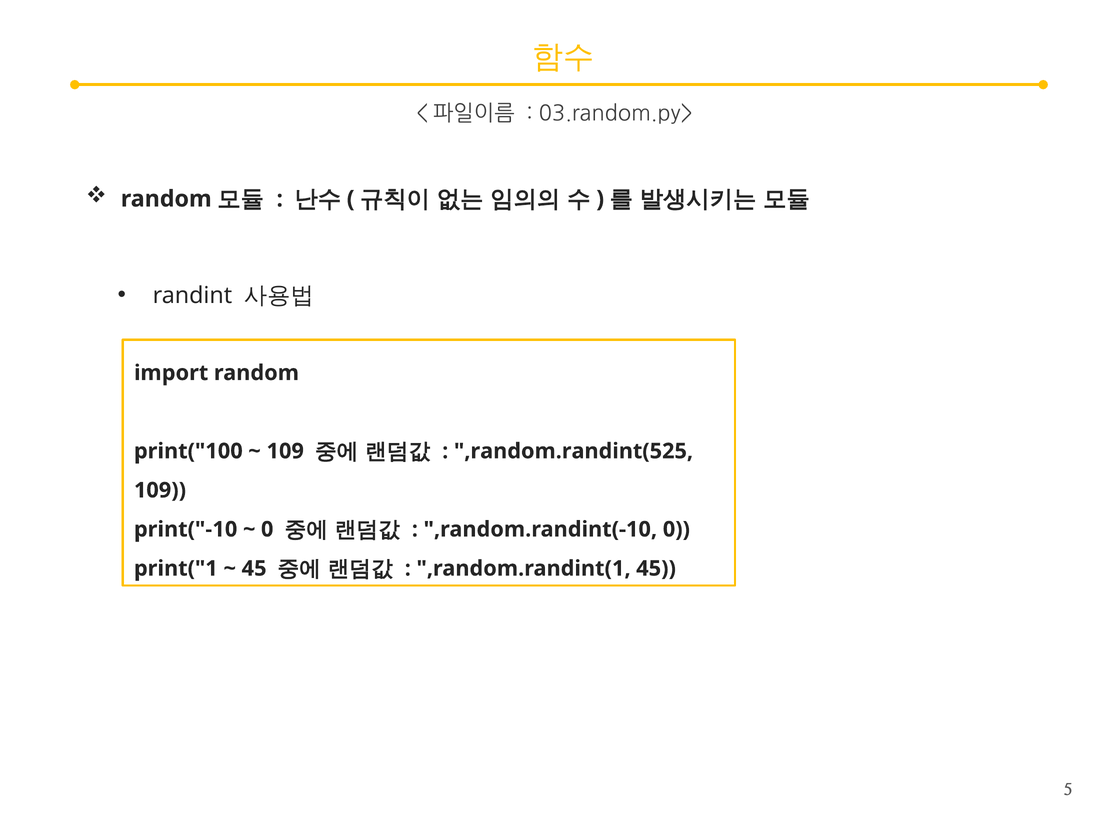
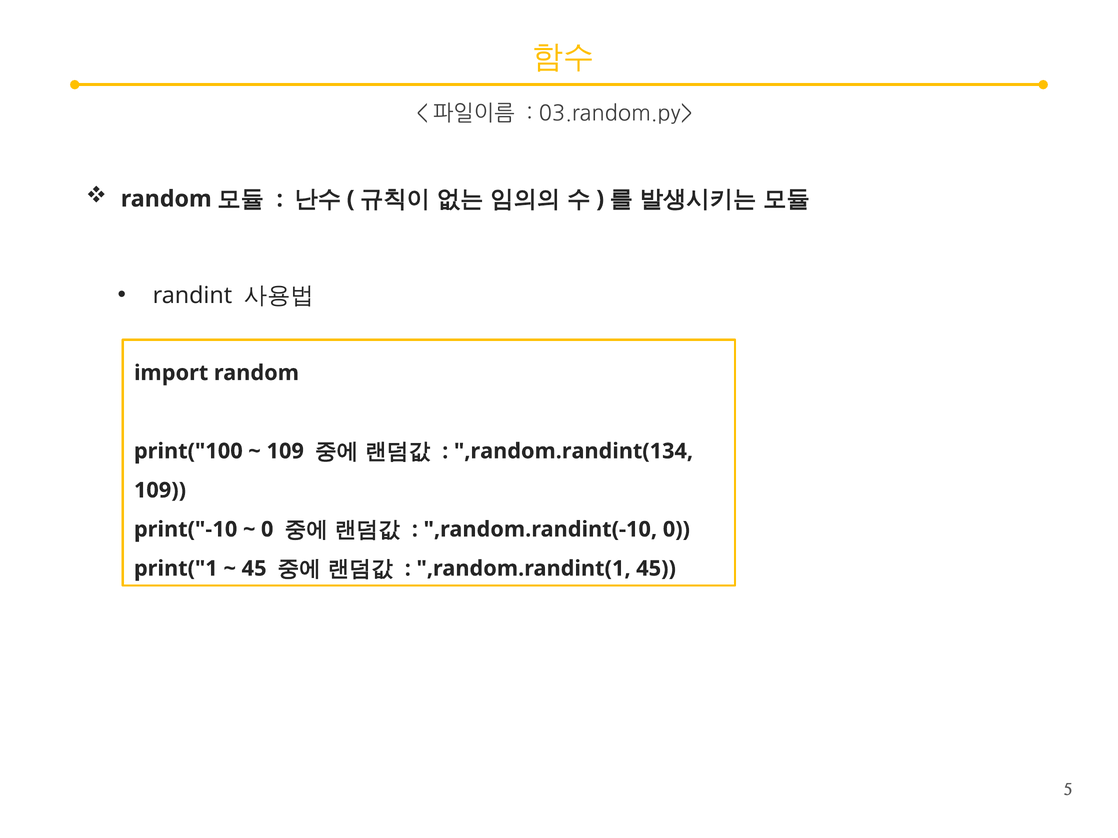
,random.randint(525: ,random.randint(525 -> ,random.randint(134
